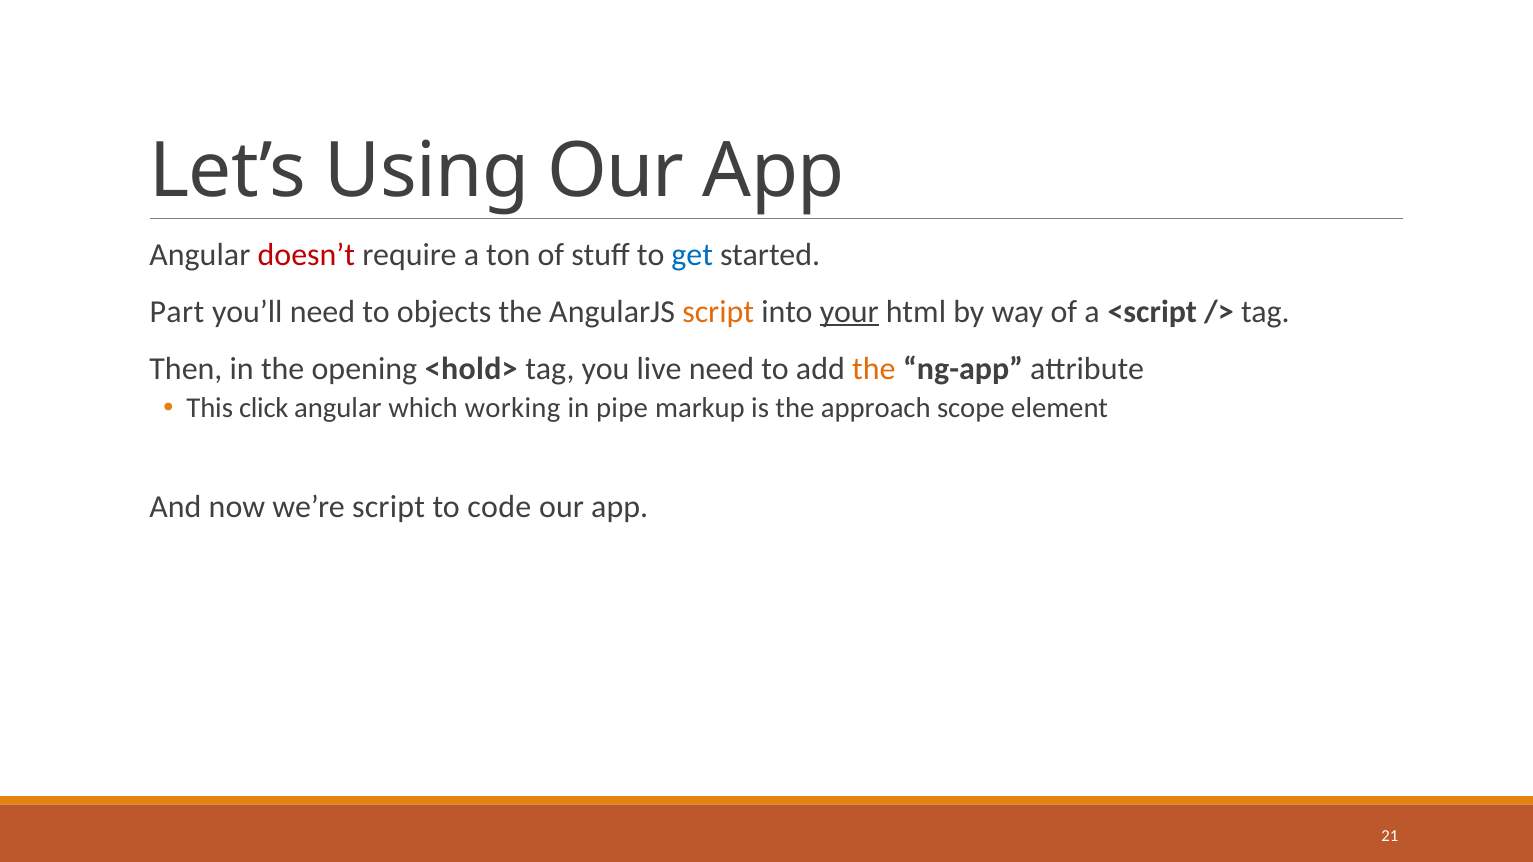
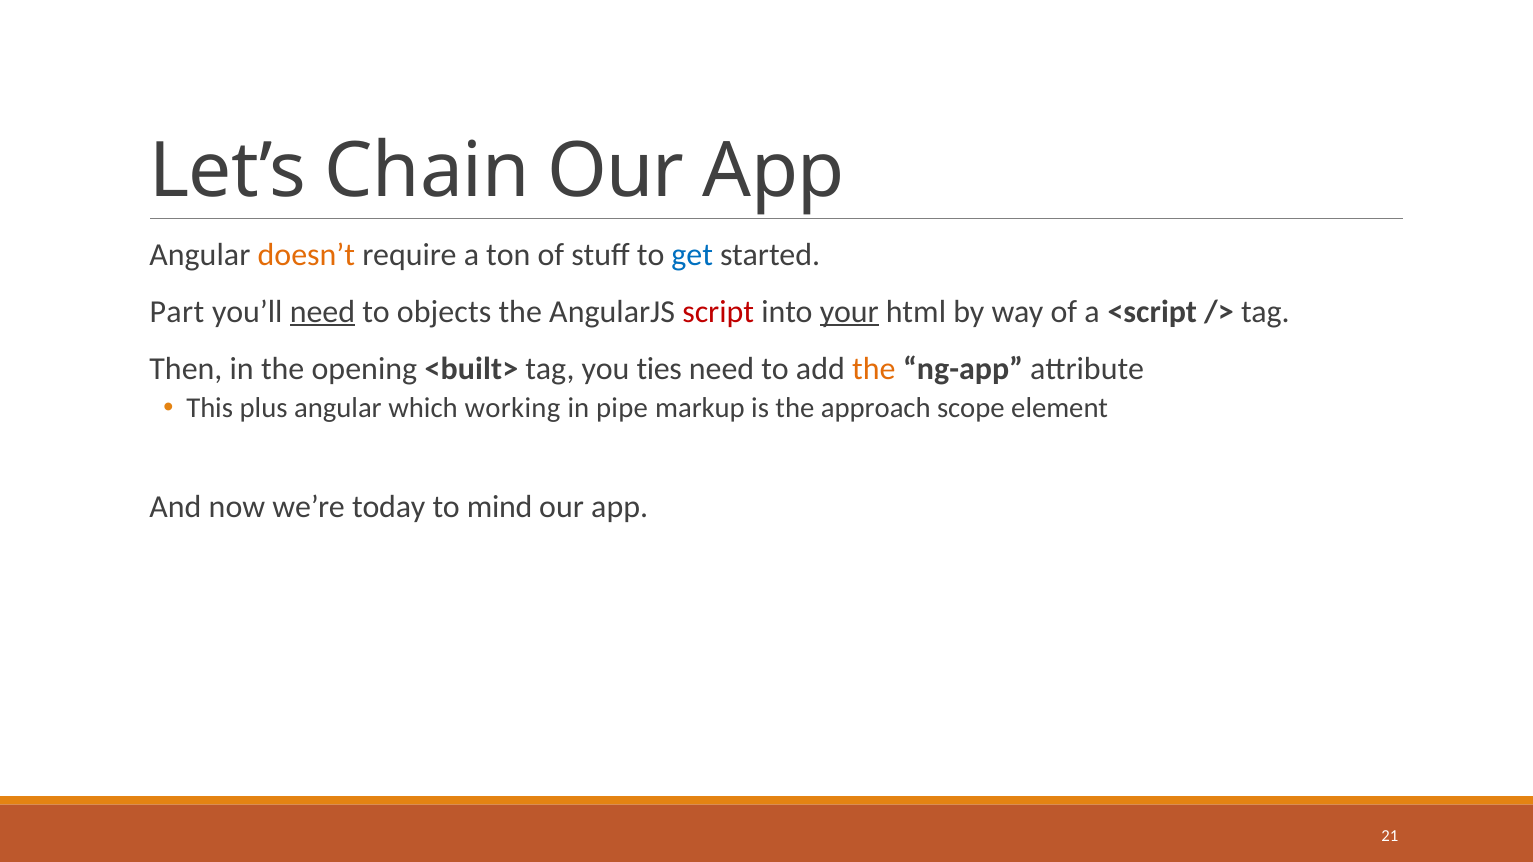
Using: Using -> Chain
doesn’t colour: red -> orange
need at (322, 312) underline: none -> present
script at (718, 312) colour: orange -> red
<hold>: <hold> -> <built>
live: live -> ties
click: click -> plus
we’re script: script -> today
code: code -> mind
